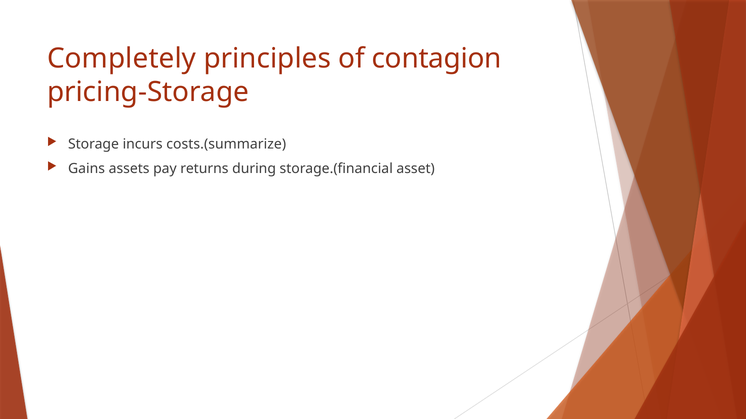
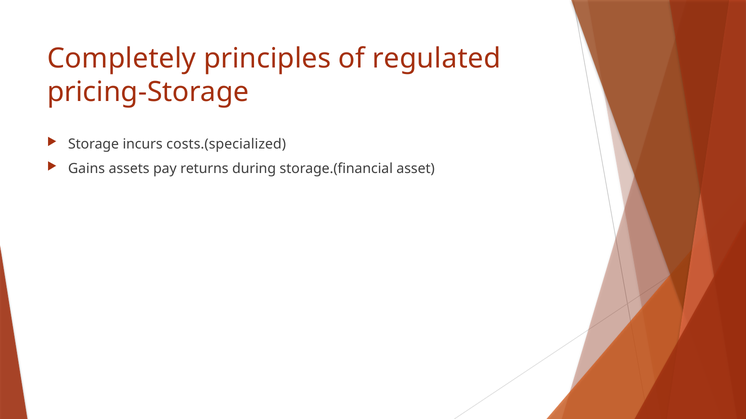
contagion: contagion -> regulated
costs.(summarize: costs.(summarize -> costs.(specialized
